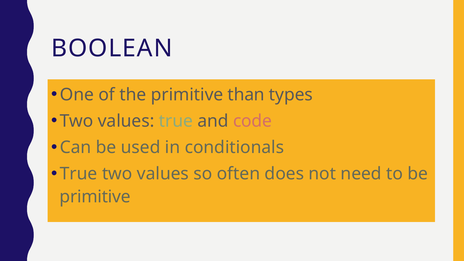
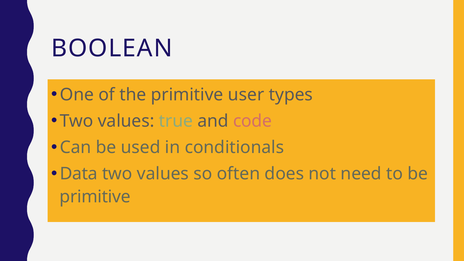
than: than -> user
True at (79, 174): True -> Data
